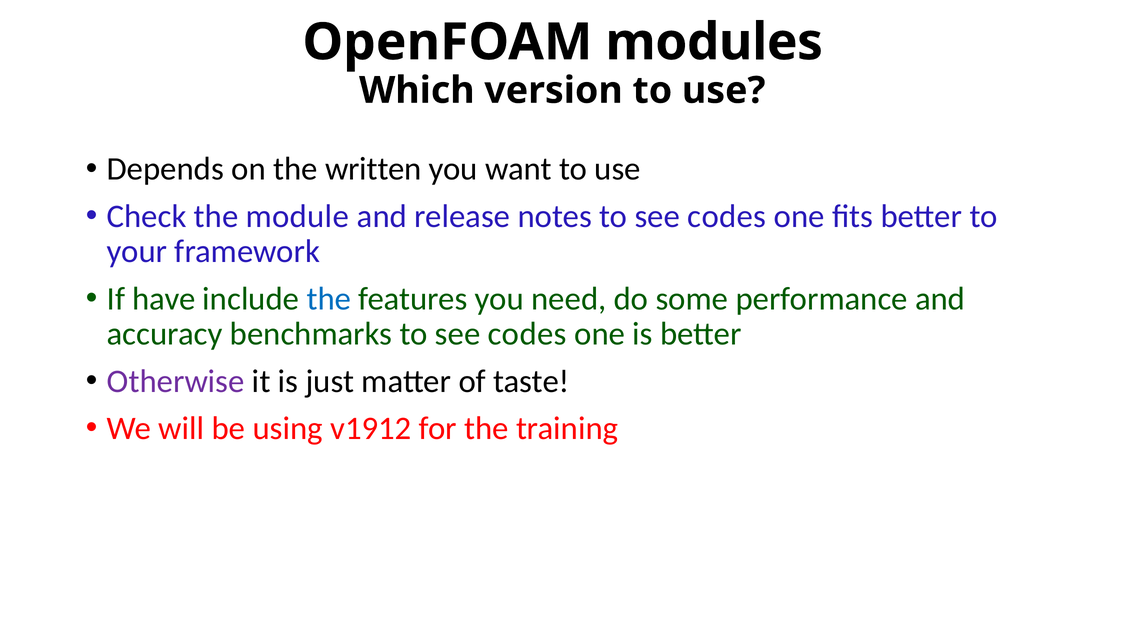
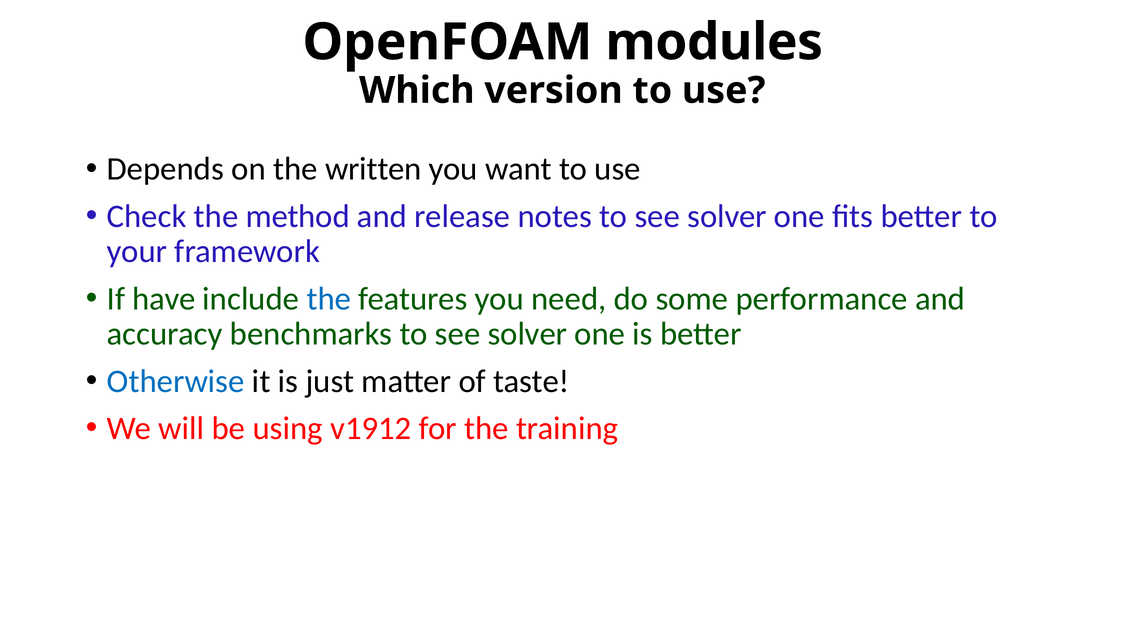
module: module -> method
notes to see codes: codes -> solver
benchmarks to see codes: codes -> solver
Otherwise colour: purple -> blue
